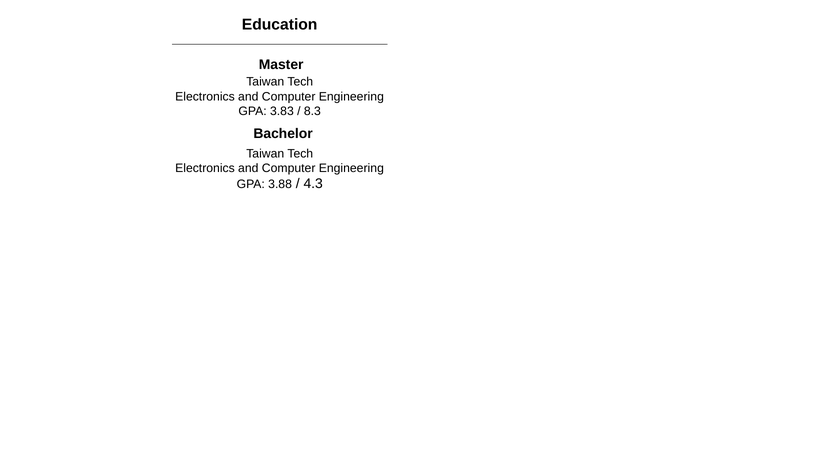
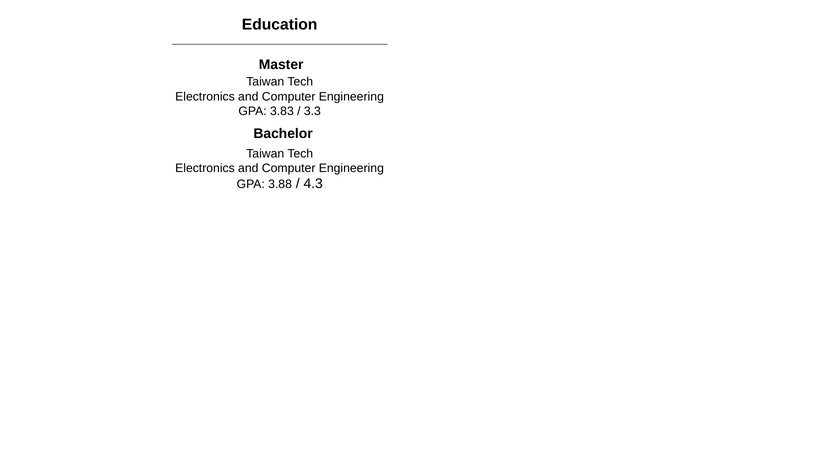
8.3: 8.3 -> 3.3
